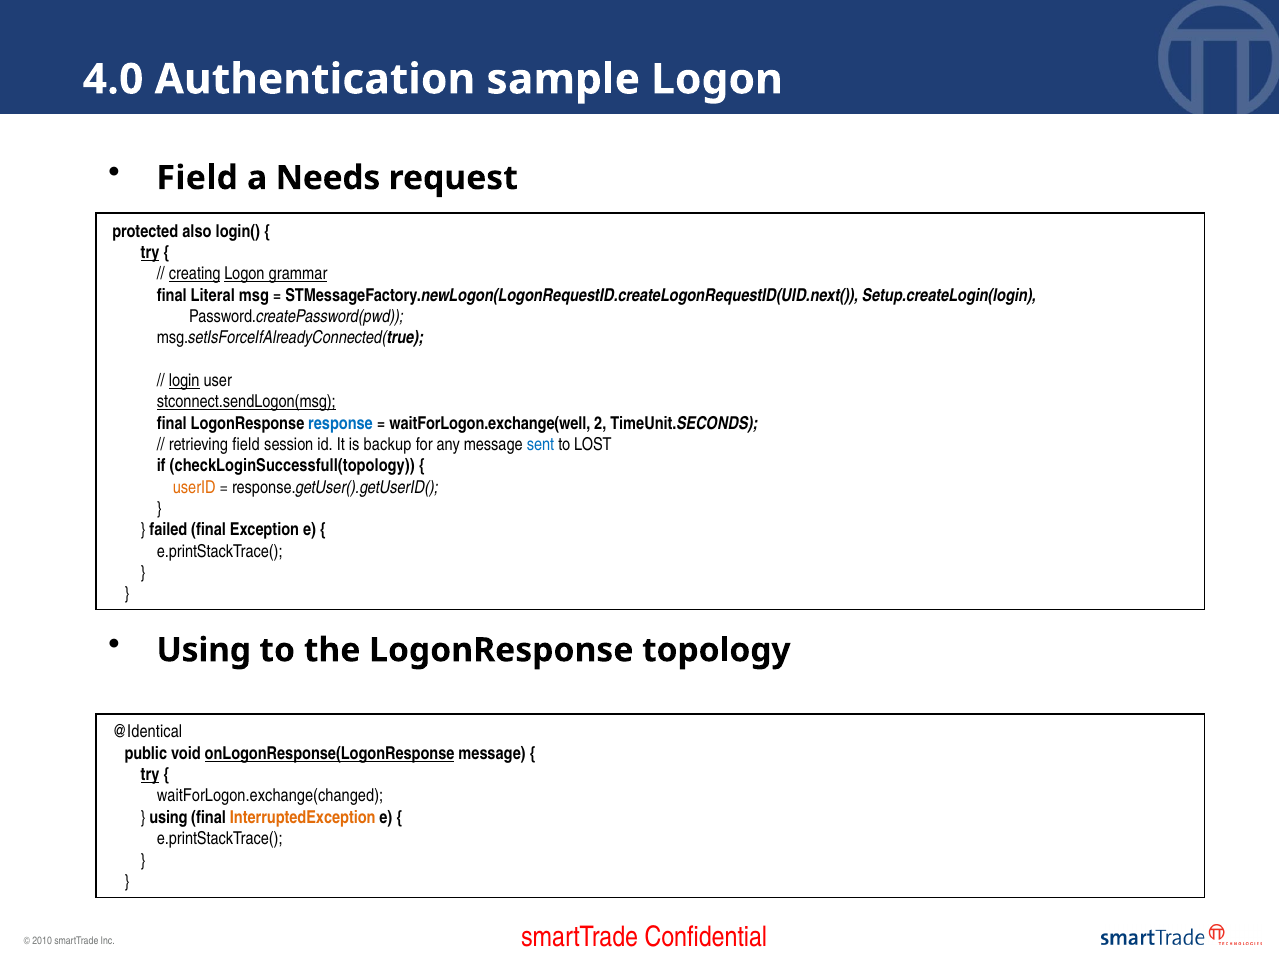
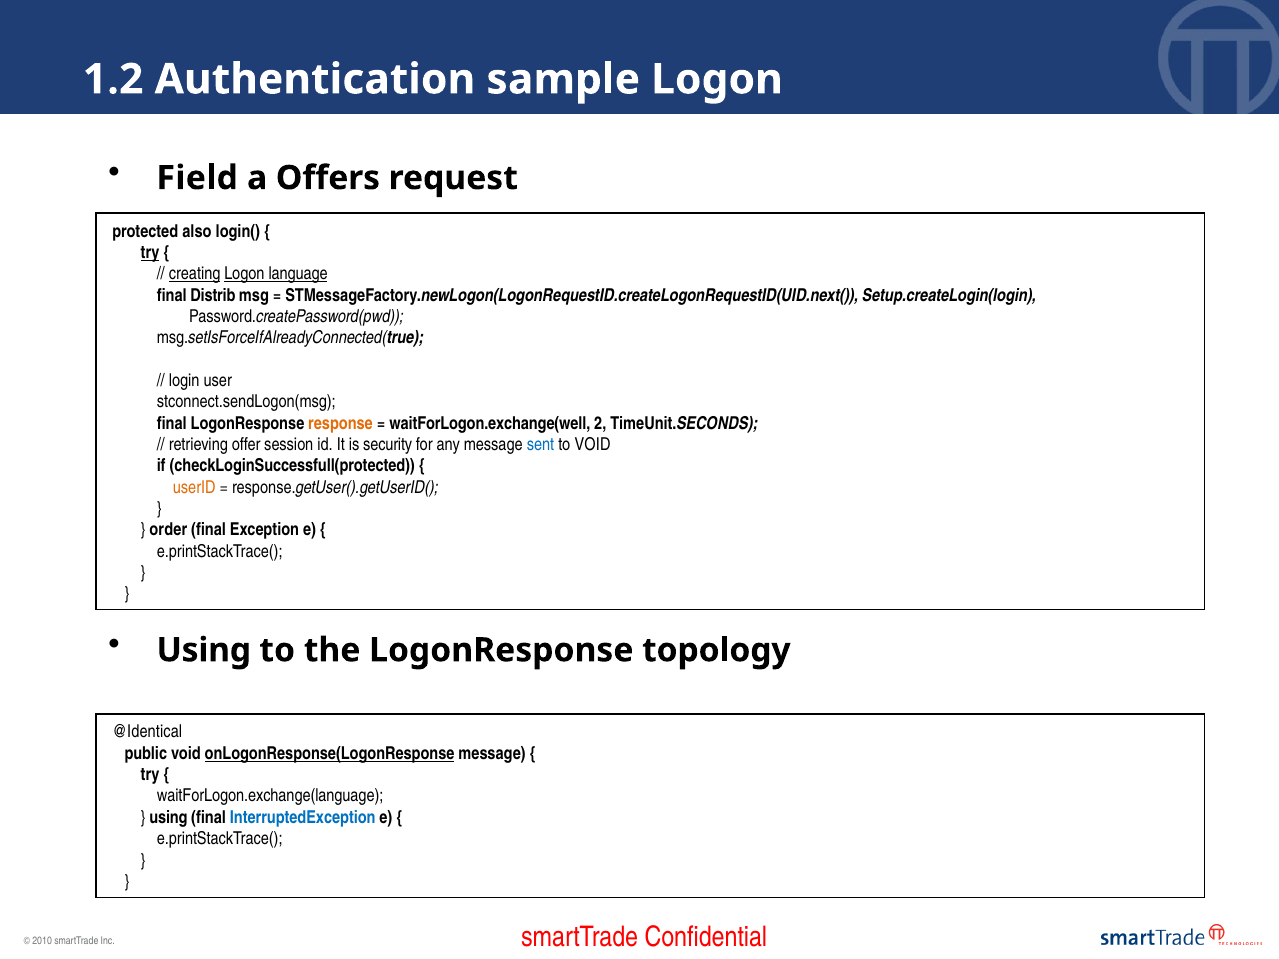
4.0: 4.0 -> 1.2
Needs: Needs -> Offers
grammar: grammar -> language
Literal: Literal -> Distrib
login underline: present -> none
stconnect.sendLogon(msg underline: present -> none
response colour: blue -> orange
retrieving field: field -> offer
backup: backup -> security
to LOST: LOST -> VOID
checkLoginSuccessfull(topology: checkLoginSuccessfull(topology -> checkLoginSuccessfull(protected
failed: failed -> order
try at (150, 775) underline: present -> none
waitForLogon.exchange(changed: waitForLogon.exchange(changed -> waitForLogon.exchange(language
InterruptedException colour: orange -> blue
